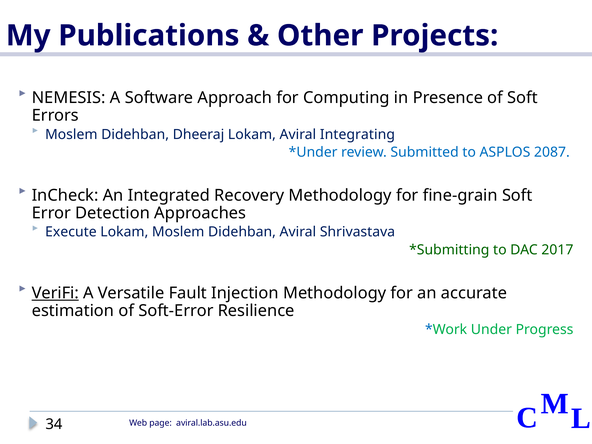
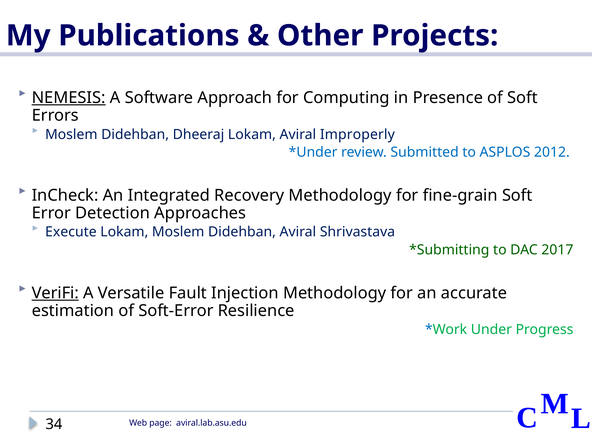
NEMESIS underline: none -> present
Integrating: Integrating -> Improperly
2087: 2087 -> 2012
